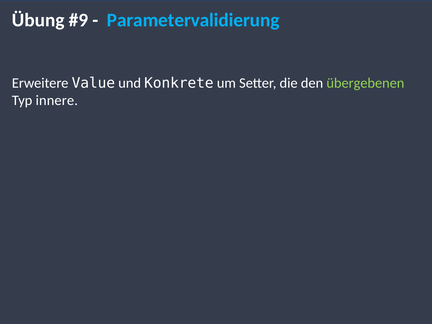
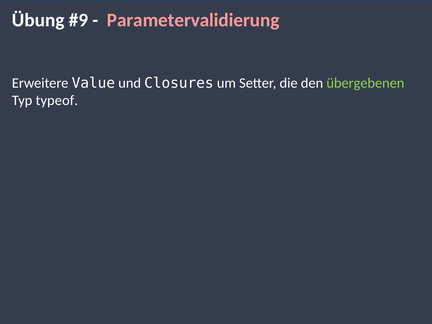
Parametervalidierung colour: light blue -> pink
Konkrete: Konkrete -> Closures
innere: innere -> typeof
